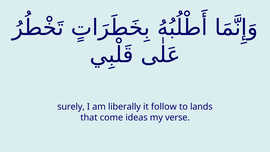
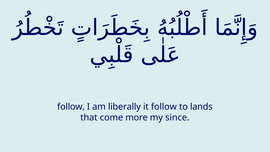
surely at (71, 107): surely -> follow
ideas: ideas -> more
verse: verse -> since
